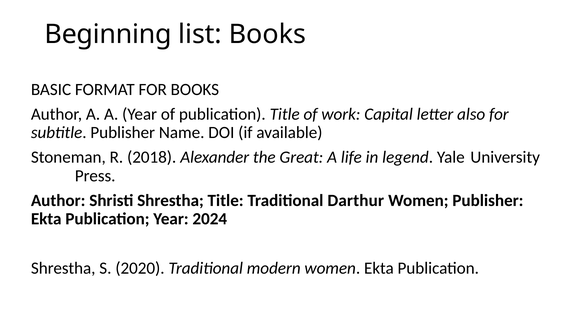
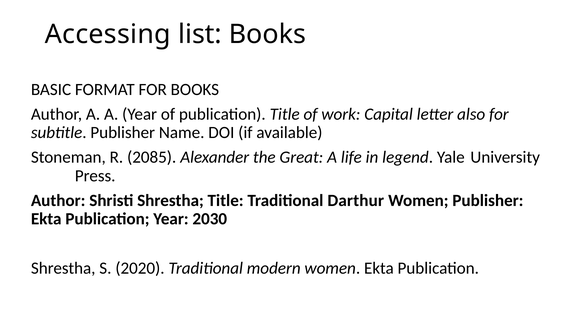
Beginning: Beginning -> Accessing
2018: 2018 -> 2085
2024: 2024 -> 2030
